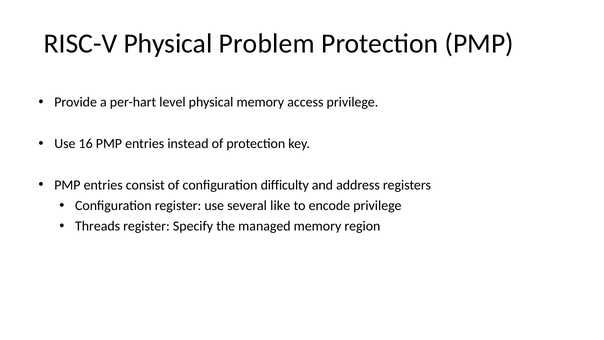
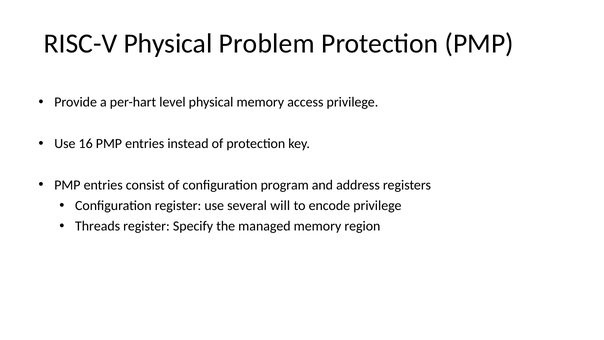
difficulty: difficulty -> program
like: like -> will
